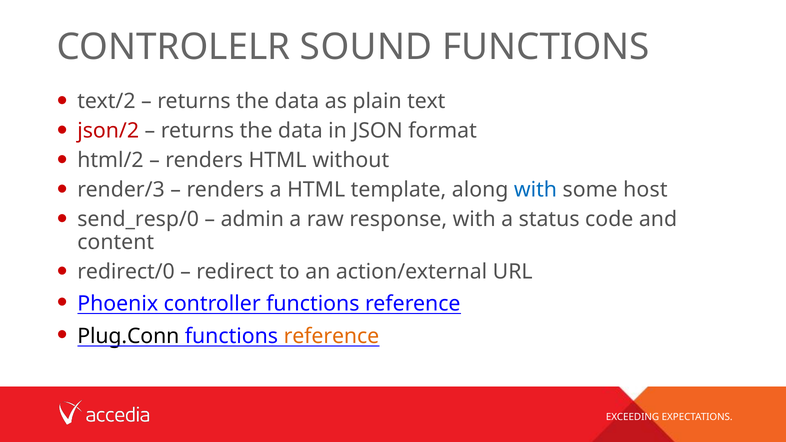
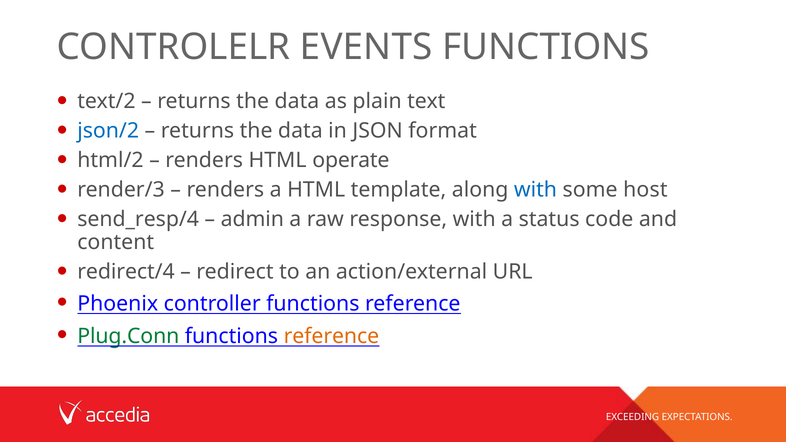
SOUND: SOUND -> EVENTS
json/2 colour: red -> blue
without: without -> operate
send_resp/0: send_resp/0 -> send_resp/4
redirect/0: redirect/0 -> redirect/4
Plug.Conn colour: black -> green
